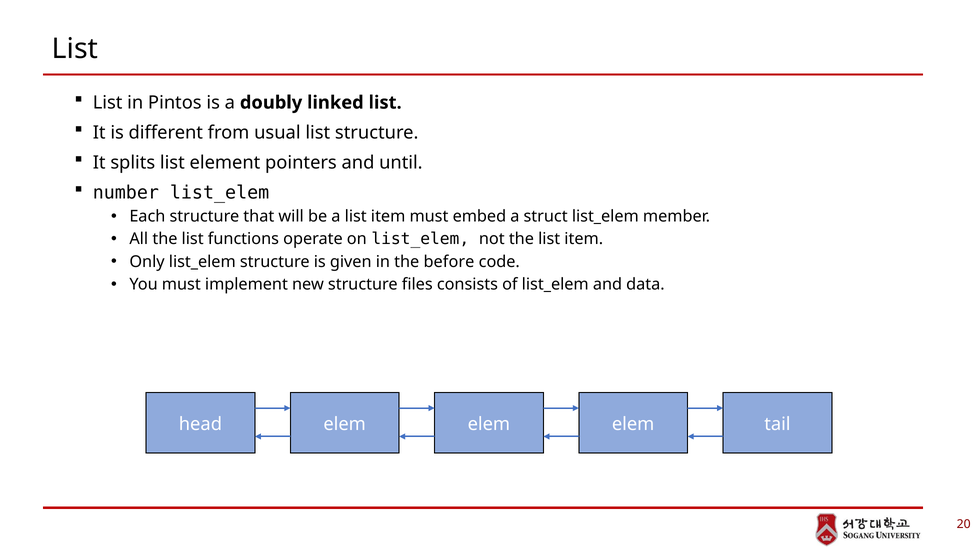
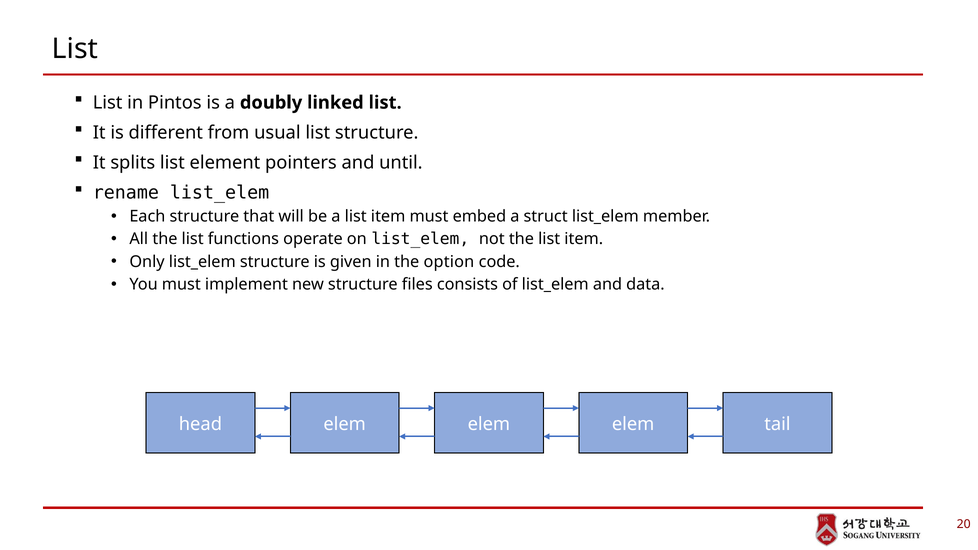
number: number -> rename
before: before -> option
